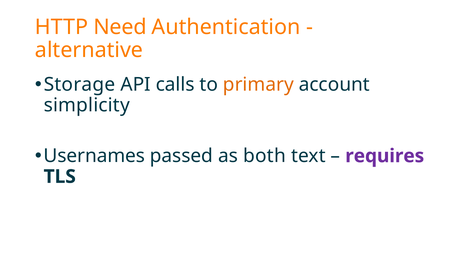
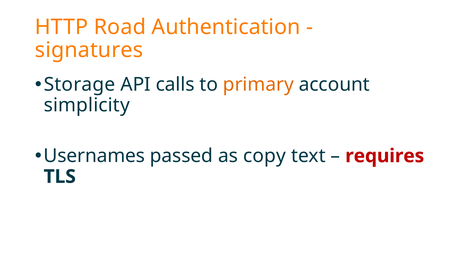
Need: Need -> Road
alternative: alternative -> signatures
both: both -> copy
requires colour: purple -> red
